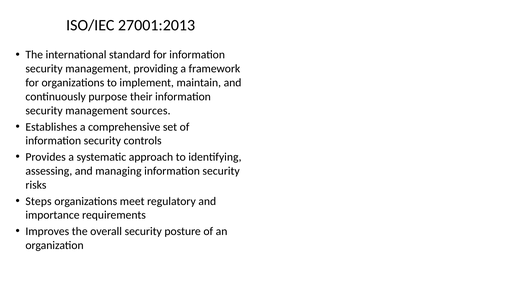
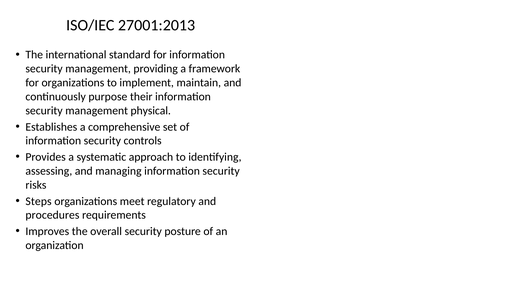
sources: sources -> physical
importance: importance -> procedures
